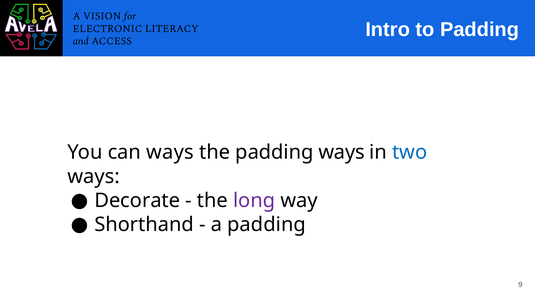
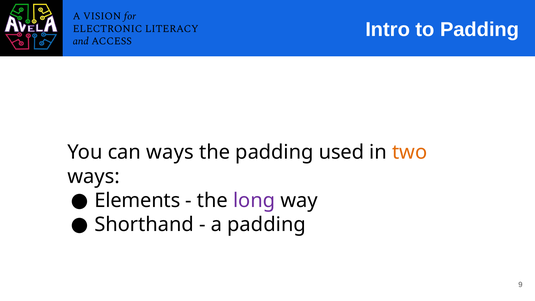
padding ways: ways -> used
two colour: blue -> orange
Decorate: Decorate -> Elements
